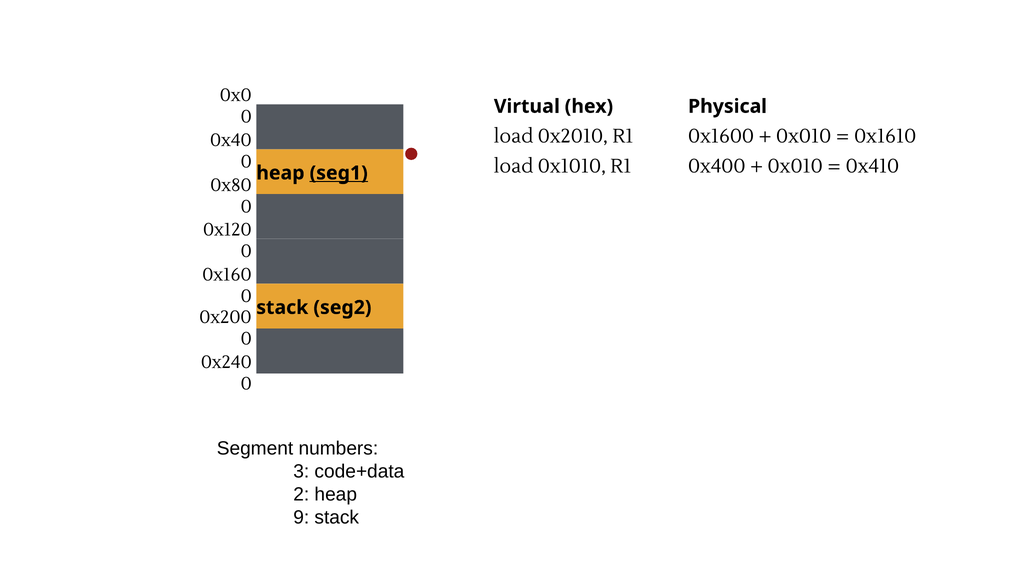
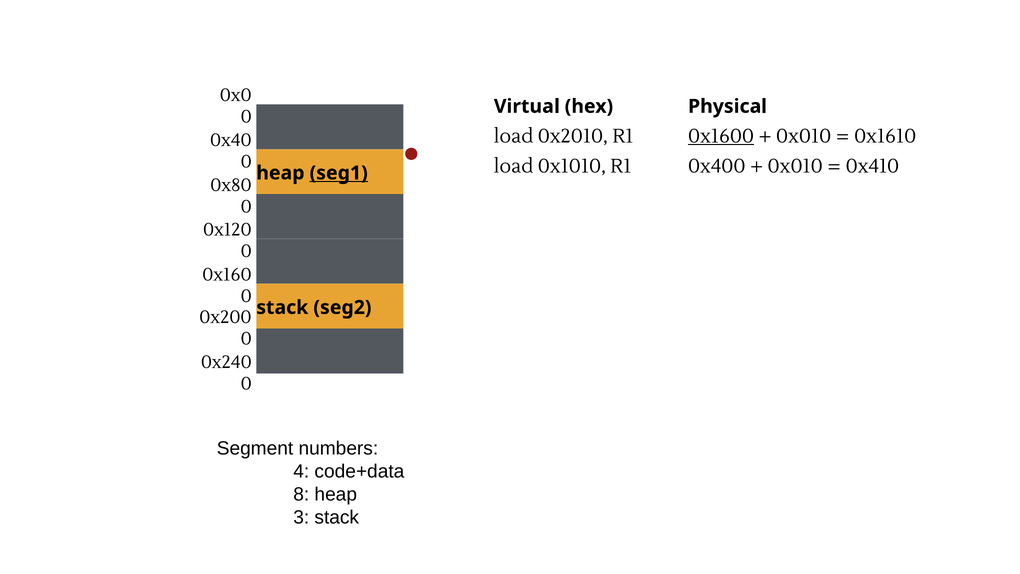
0x1600 underline: none -> present
3: 3 -> 4
2: 2 -> 8
9: 9 -> 3
